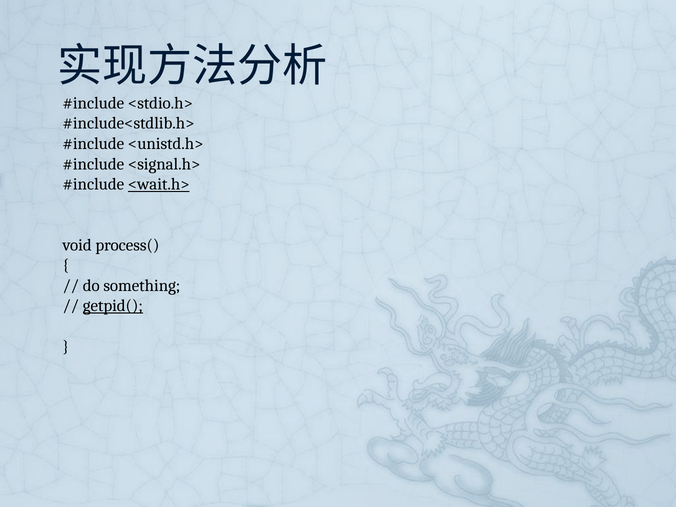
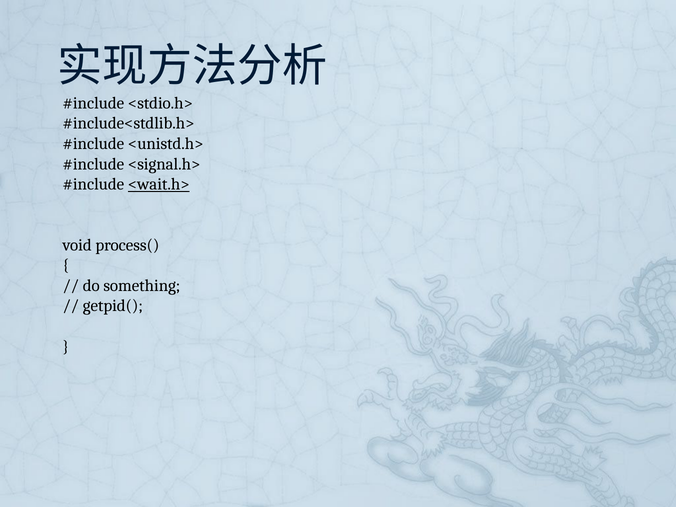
getpid( underline: present -> none
